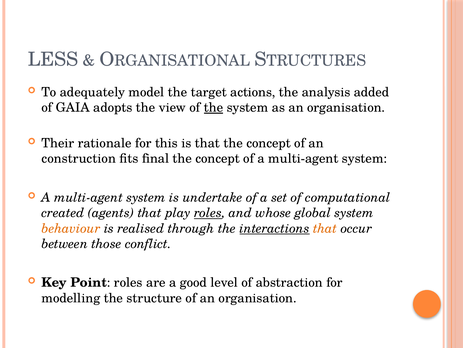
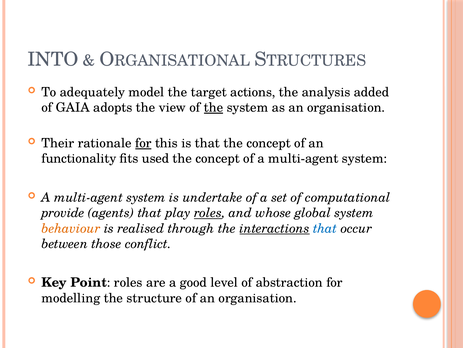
LESS: LESS -> INTO
for at (143, 143) underline: none -> present
construction: construction -> functionality
final: final -> used
created: created -> provide
that at (325, 228) colour: orange -> blue
